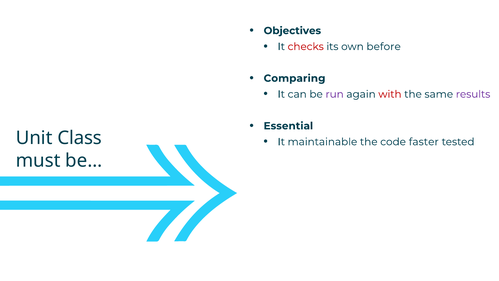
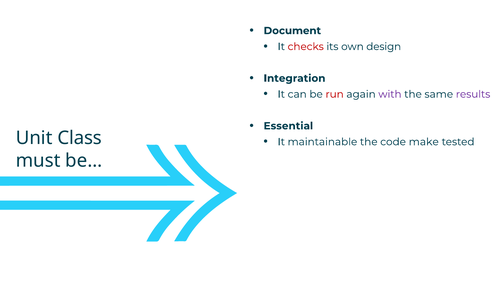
Objectives: Objectives -> Document
before: before -> design
Comparing: Comparing -> Integration
run colour: purple -> red
with colour: red -> purple
faster: faster -> make
